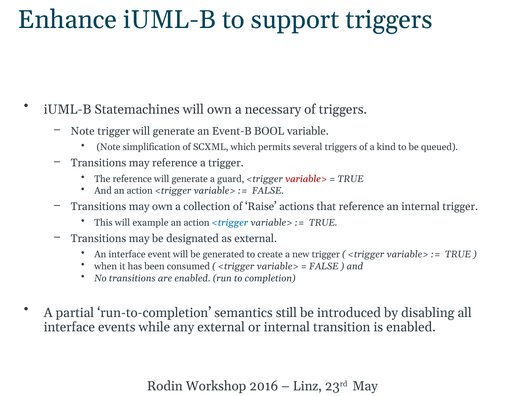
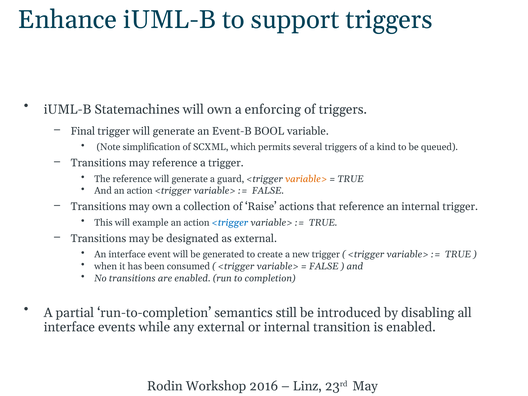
necessary: necessary -> enforcing
Note at (83, 131): Note -> Final
variable> at (306, 179) colour: red -> orange
